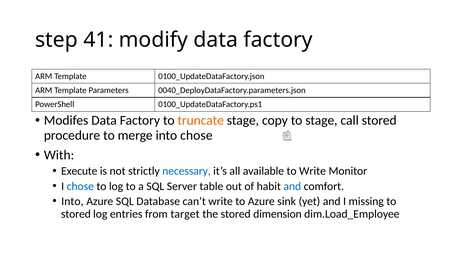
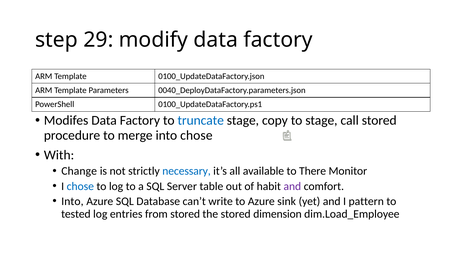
41: 41 -> 29
truncate colour: orange -> blue
Execute: Execute -> Change
to Write: Write -> There
and at (292, 186) colour: blue -> purple
missing: missing -> pattern
stored at (76, 214): stored -> tested
from target: target -> stored
